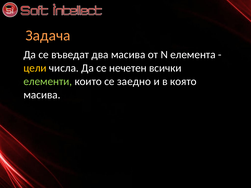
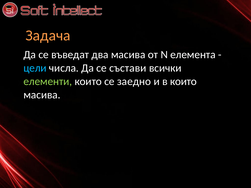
цели colour: yellow -> light blue
нечетен: нечетен -> състави
в която: която -> които
